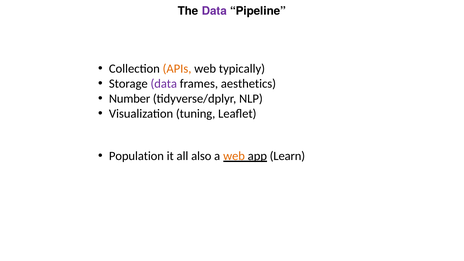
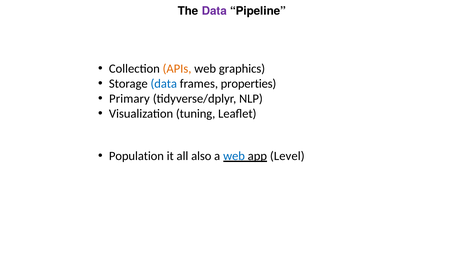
typically: typically -> graphics
data at (164, 84) colour: purple -> blue
aesthetics: aesthetics -> properties
Number: Number -> Primary
web at (234, 156) colour: orange -> blue
Learn: Learn -> Level
